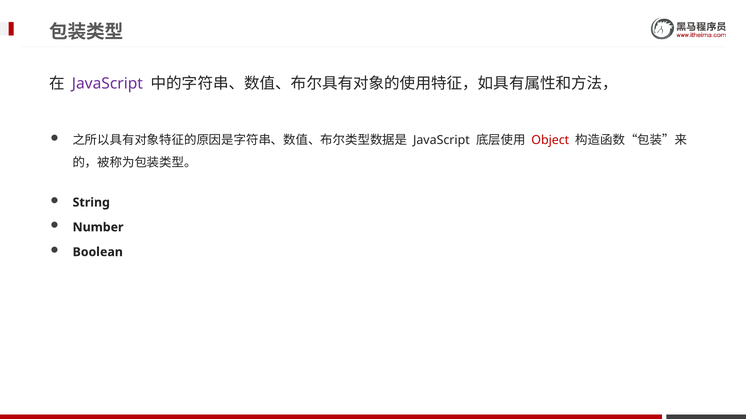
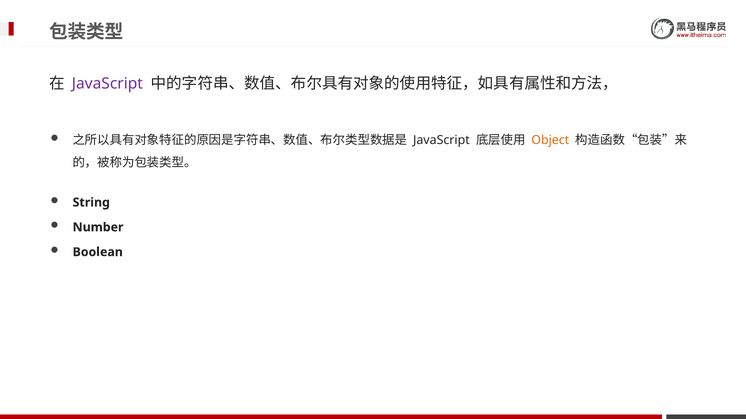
Object colour: red -> orange
